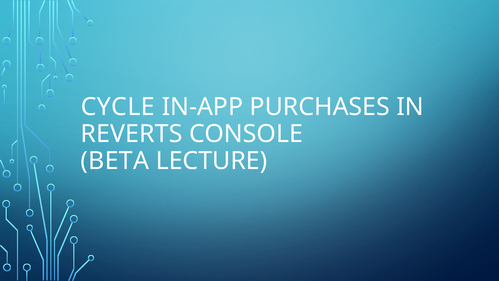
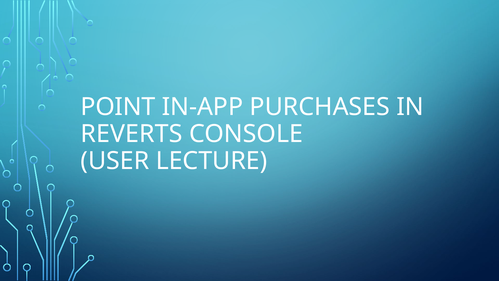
CYCLE: CYCLE -> POINT
BETA: BETA -> USER
